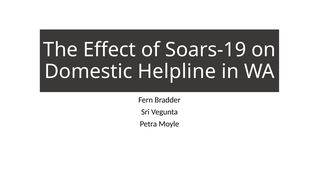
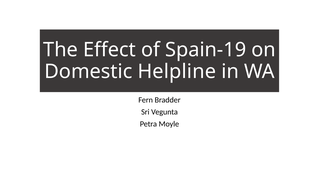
Soars-19: Soars-19 -> Spain-19
